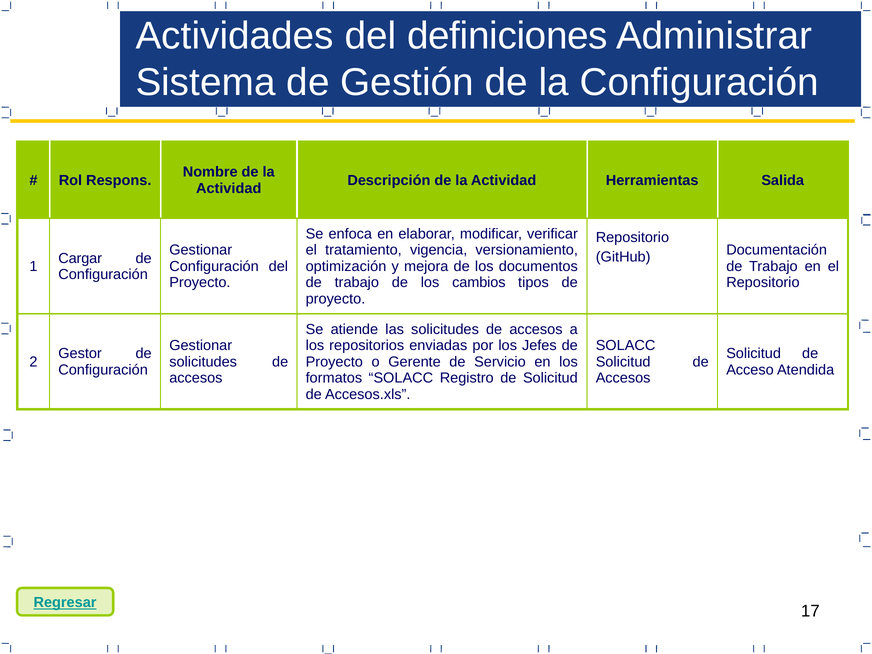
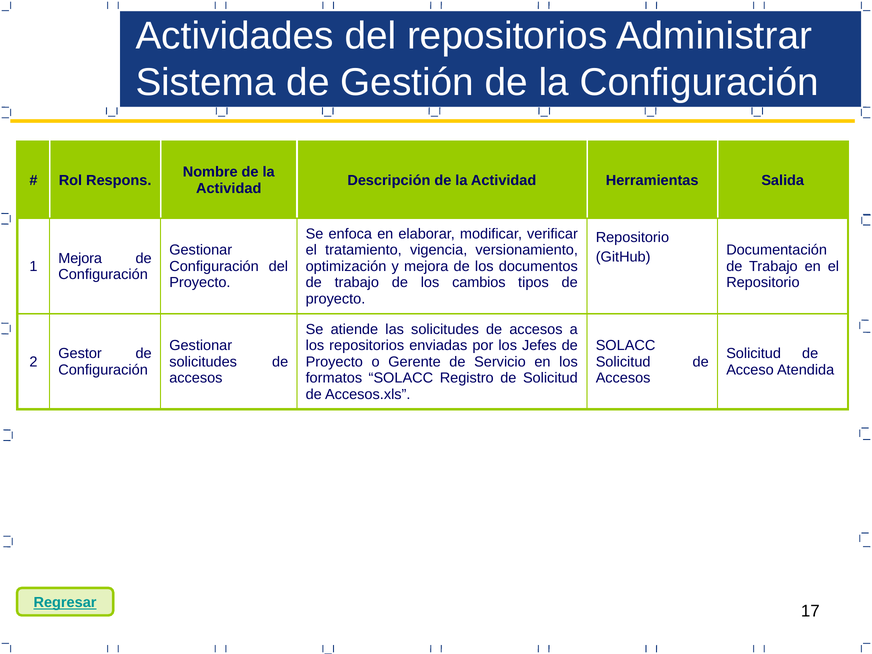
del definiciones: definiciones -> repositorios
Cargar at (80, 258): Cargar -> Mejora
